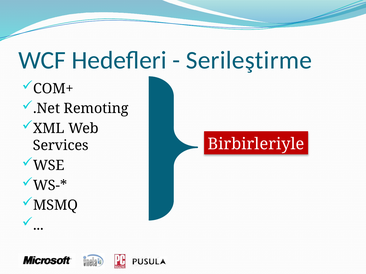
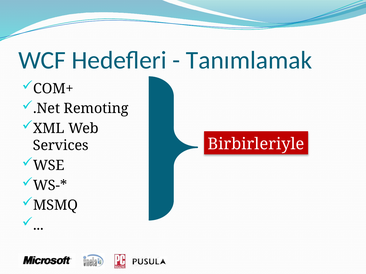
Serileştirme: Serileştirme -> Tanımlamak
